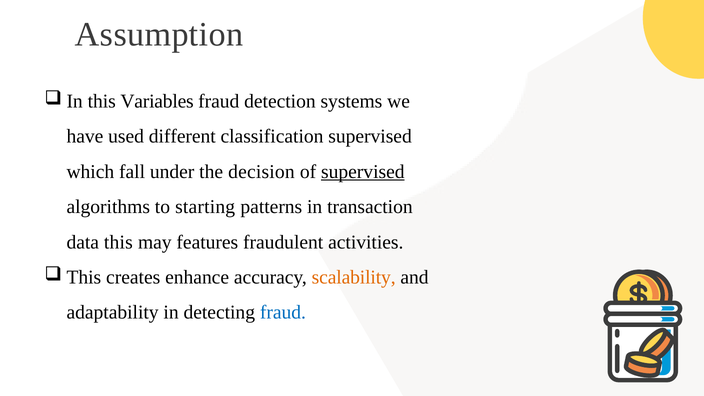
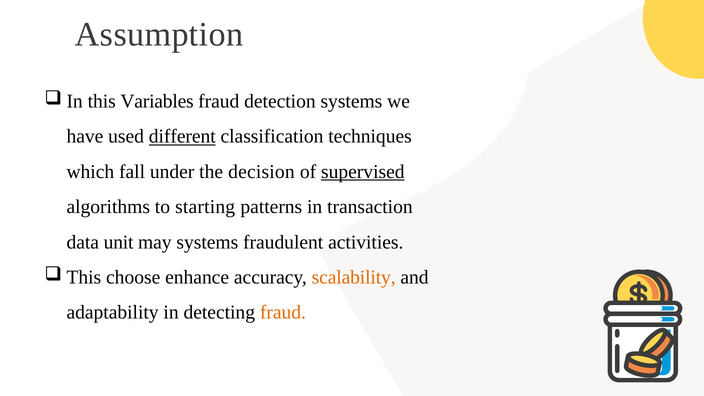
different underline: none -> present
classification supervised: supervised -> techniques
data this: this -> unit
may features: features -> systems
creates: creates -> choose
fraud at (283, 312) colour: blue -> orange
